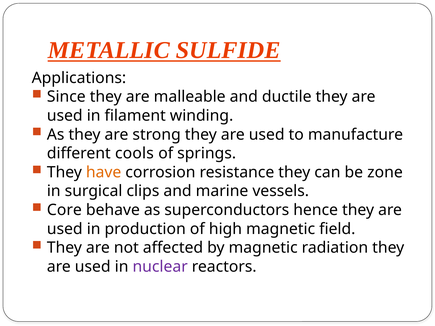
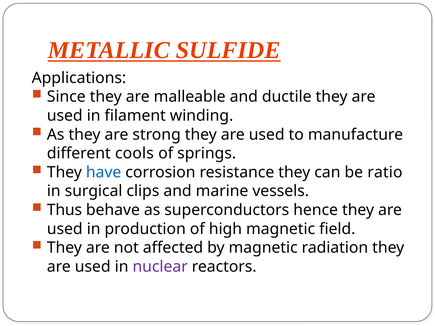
have colour: orange -> blue
zone: zone -> ratio
Core: Core -> Thus
